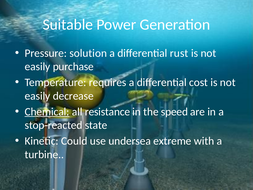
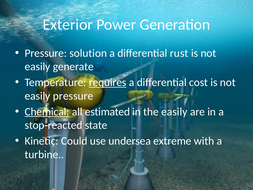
Suitable: Suitable -> Exterior
purchase: purchase -> generate
requires underline: none -> present
easily decrease: decrease -> pressure
resistance: resistance -> estimated
the speed: speed -> easily
